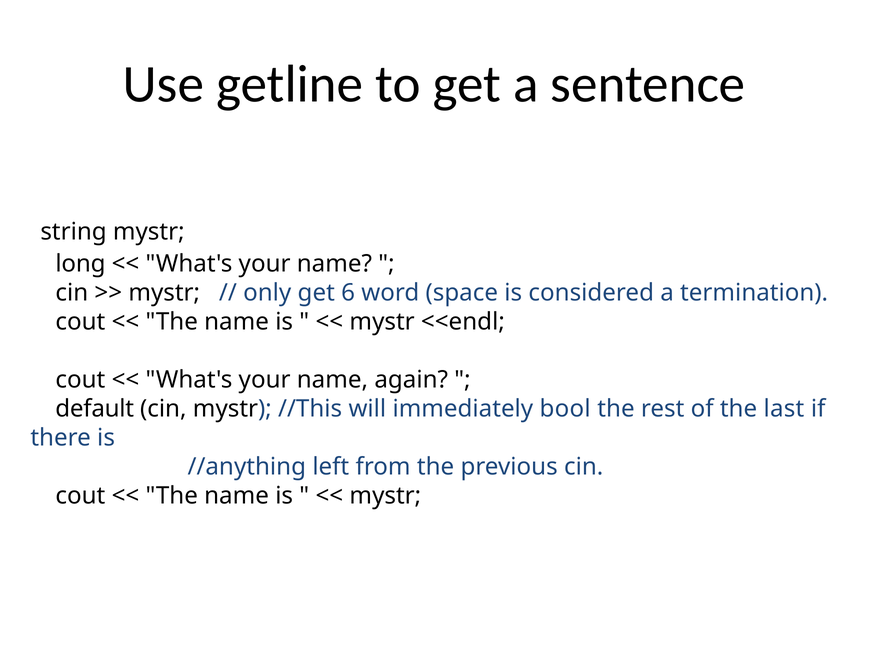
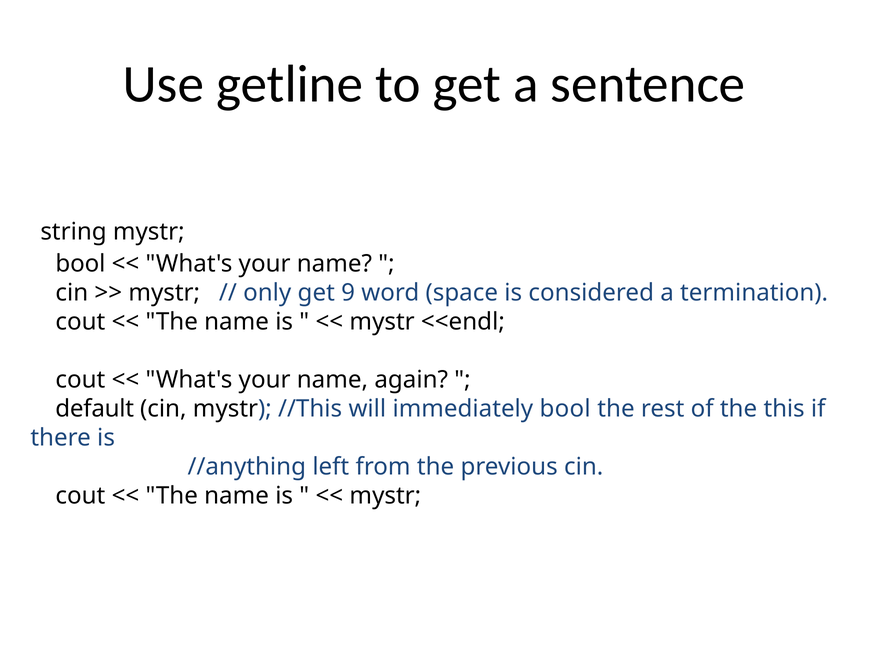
long at (80, 264): long -> bool
6: 6 -> 9
last: last -> this
